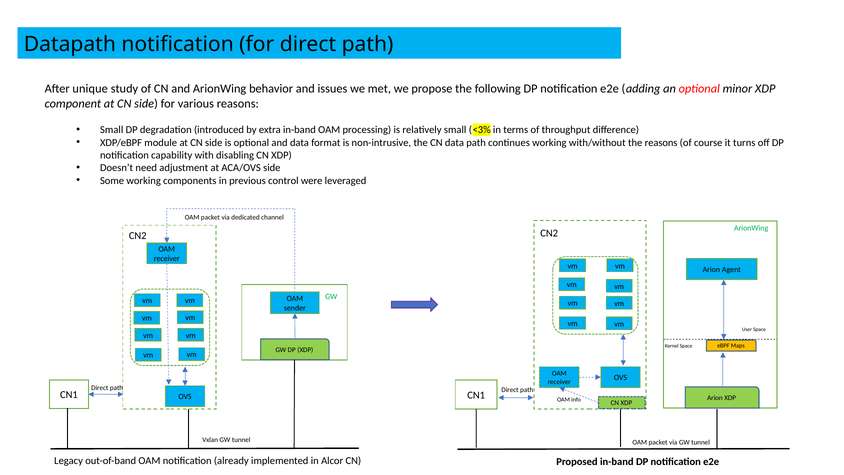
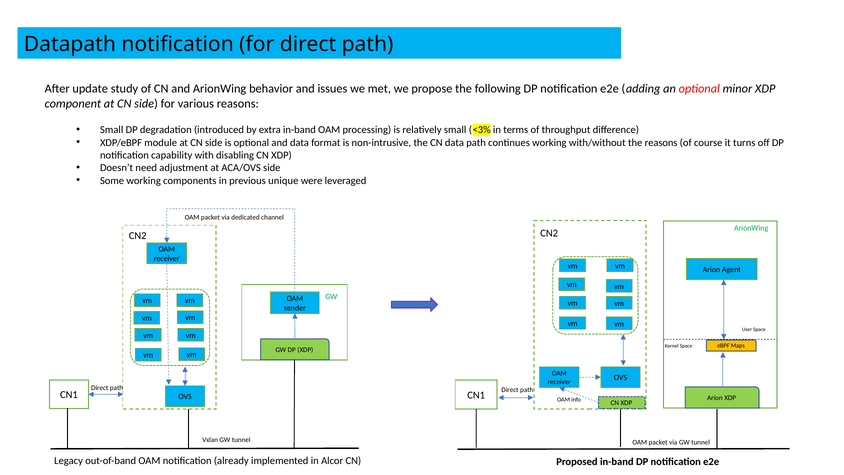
unique: unique -> update
control: control -> unique
